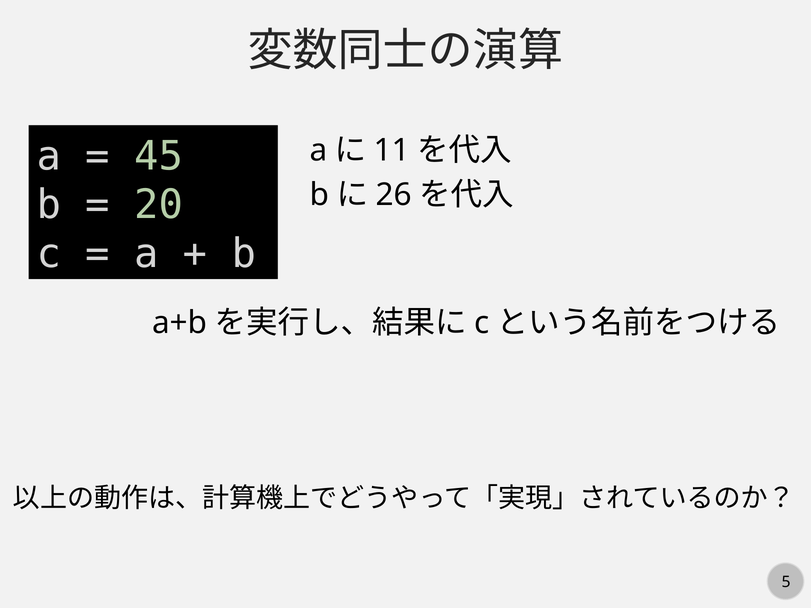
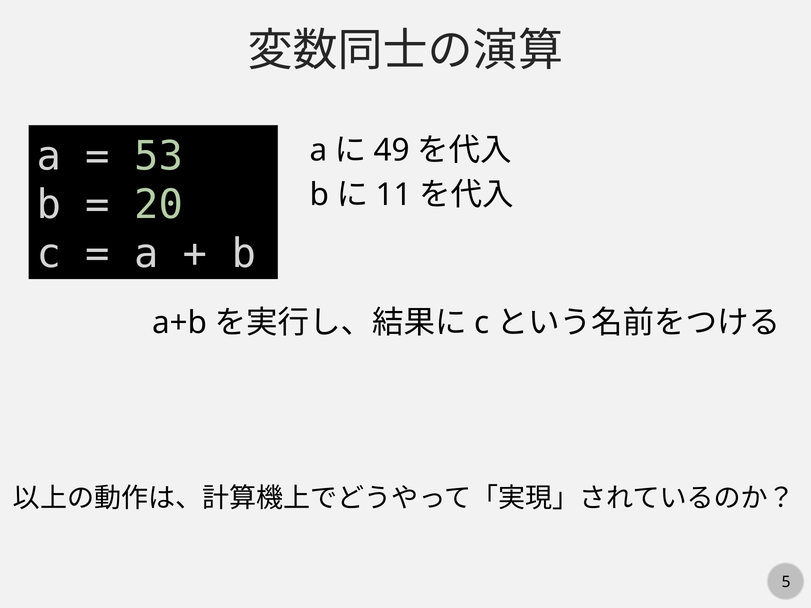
45: 45 -> 53
11: 11 -> 49
26: 26 -> 11
